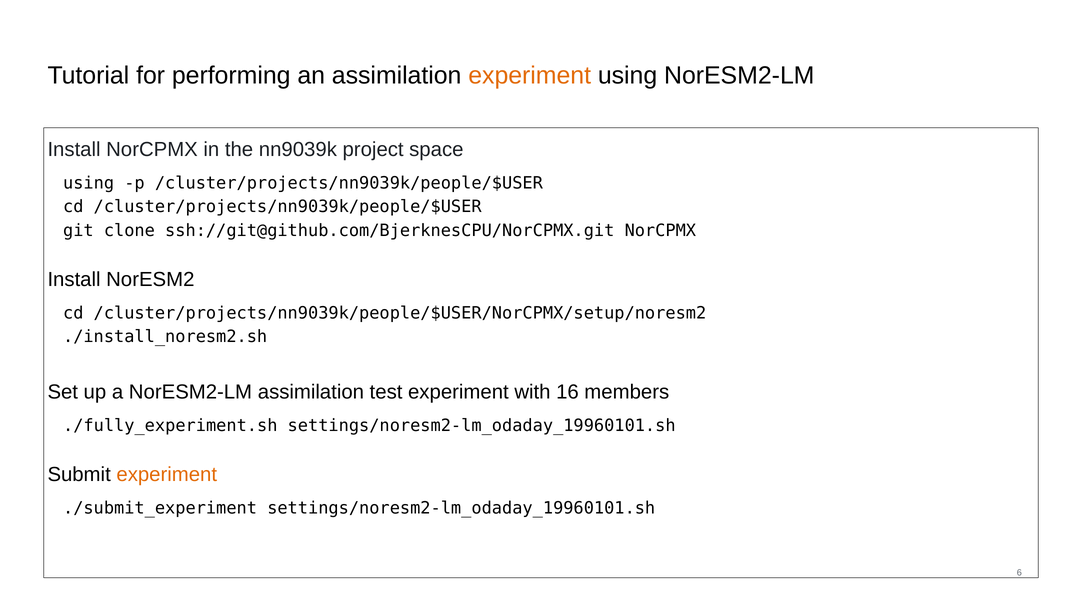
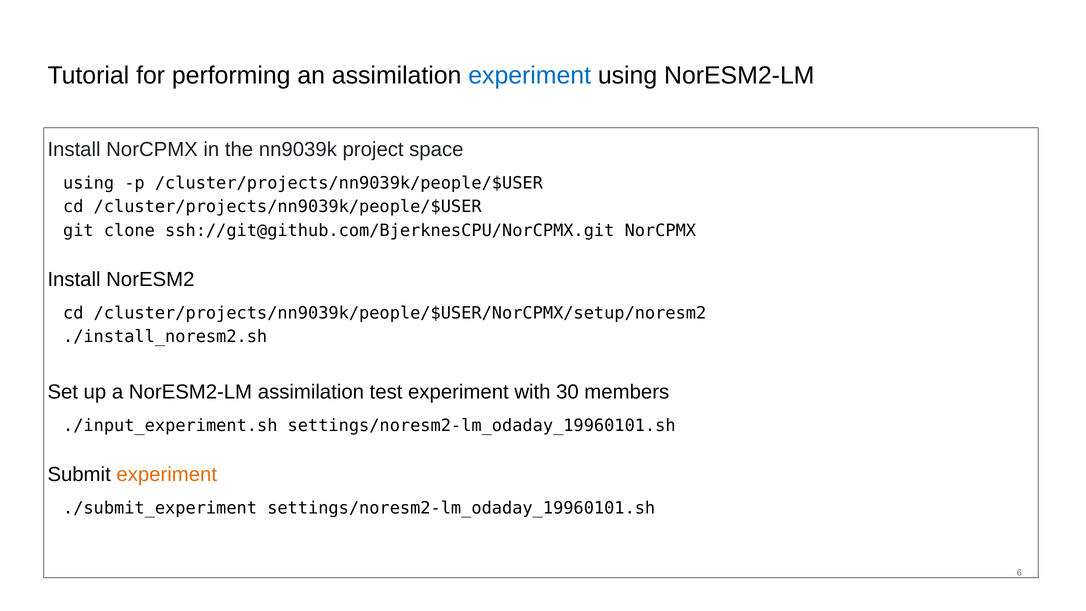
experiment at (530, 76) colour: orange -> blue
16: 16 -> 30
./fully_experiment.sh: ./fully_experiment.sh -> ./input_experiment.sh
